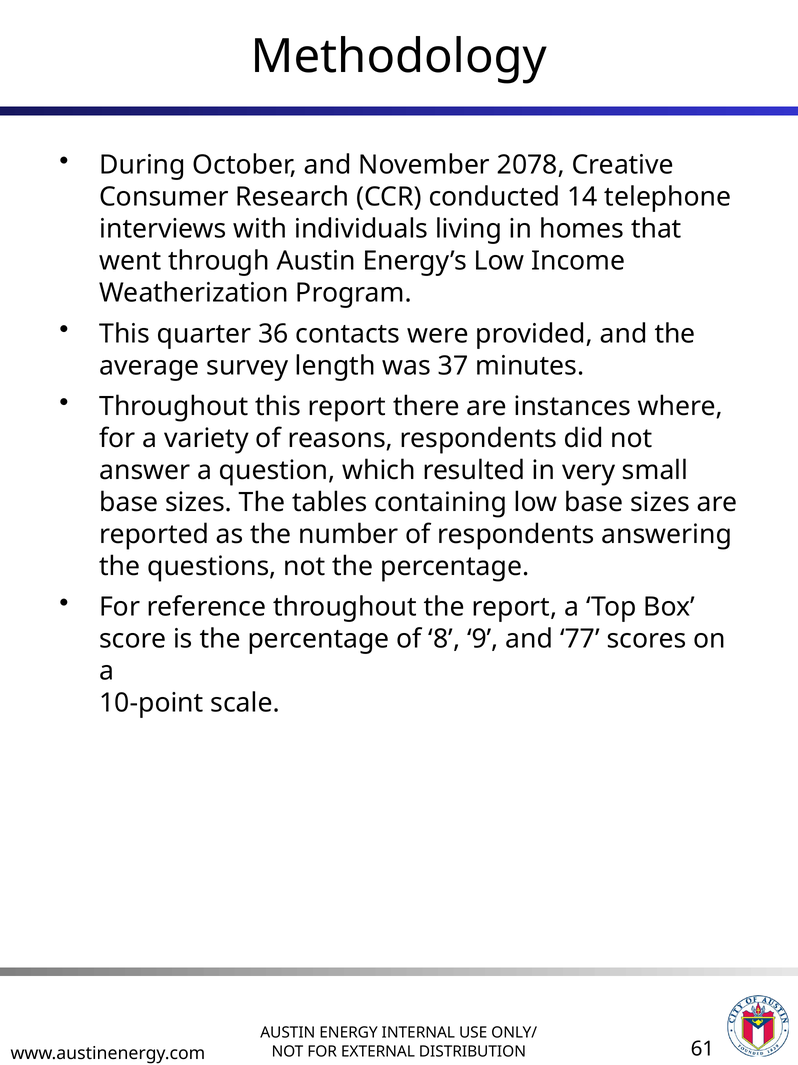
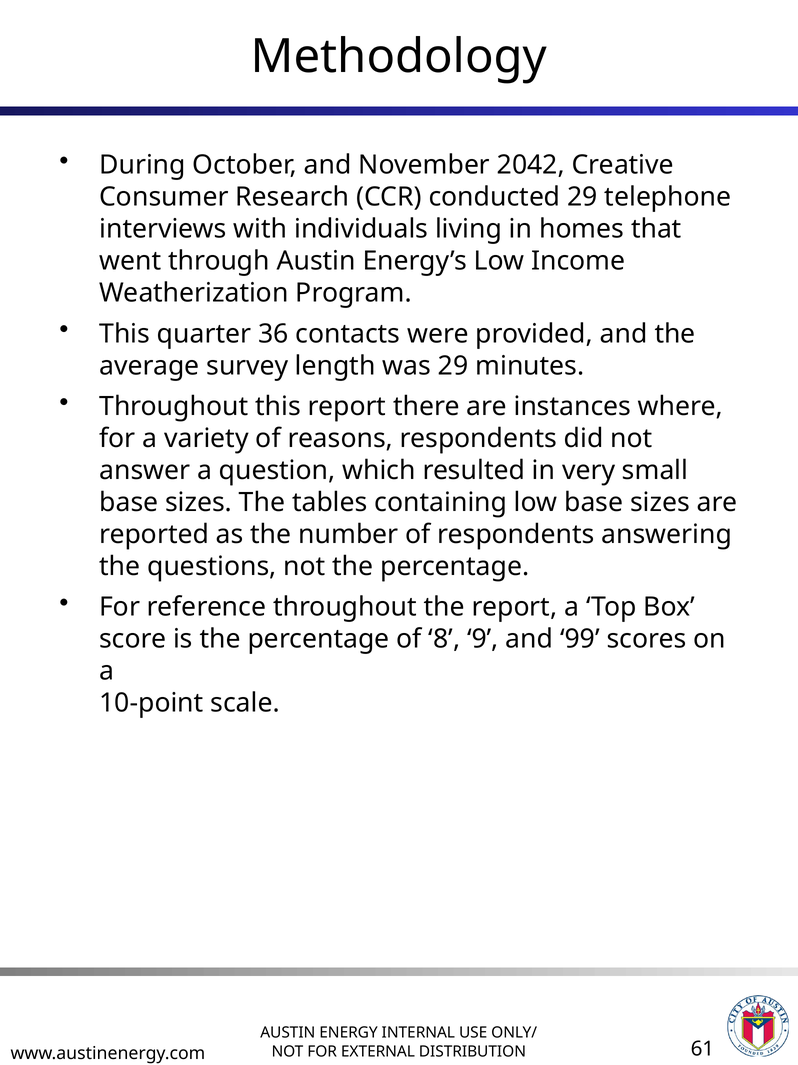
2078: 2078 -> 2042
conducted 14: 14 -> 29
was 37: 37 -> 29
77: 77 -> 99
